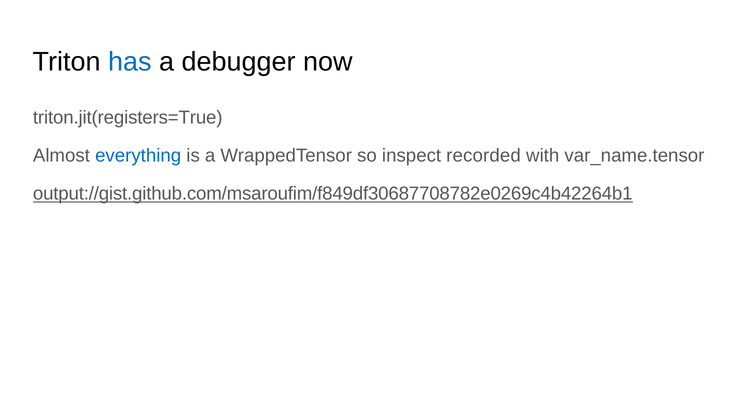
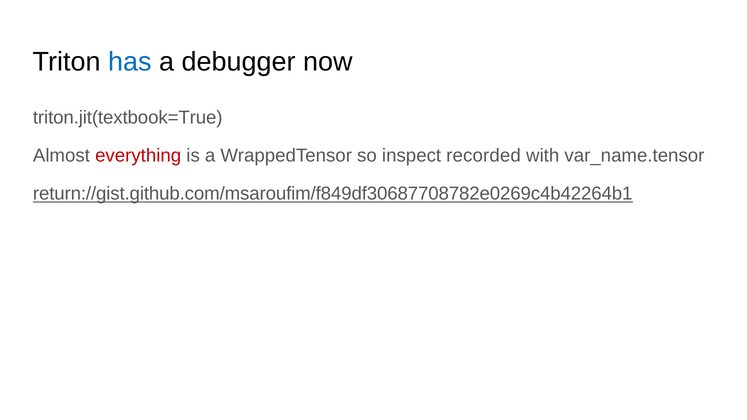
triton.jit(registers=True: triton.jit(registers=True -> triton.jit(textbook=True
everything colour: blue -> red
output://gist.github.com/msaroufim/f849df30687708782e0269c4b42264b1: output://gist.github.com/msaroufim/f849df30687708782e0269c4b42264b1 -> return://gist.github.com/msaroufim/f849df30687708782e0269c4b42264b1
